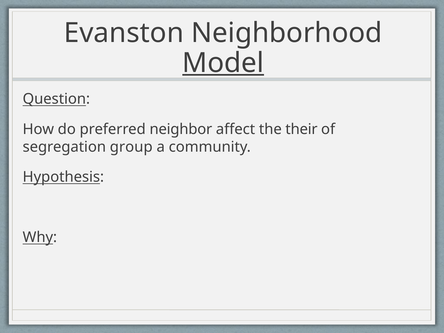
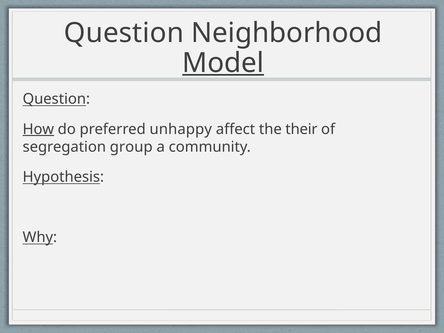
Evanston at (124, 33): Evanston -> Question
How underline: none -> present
neighbor: neighbor -> unhappy
